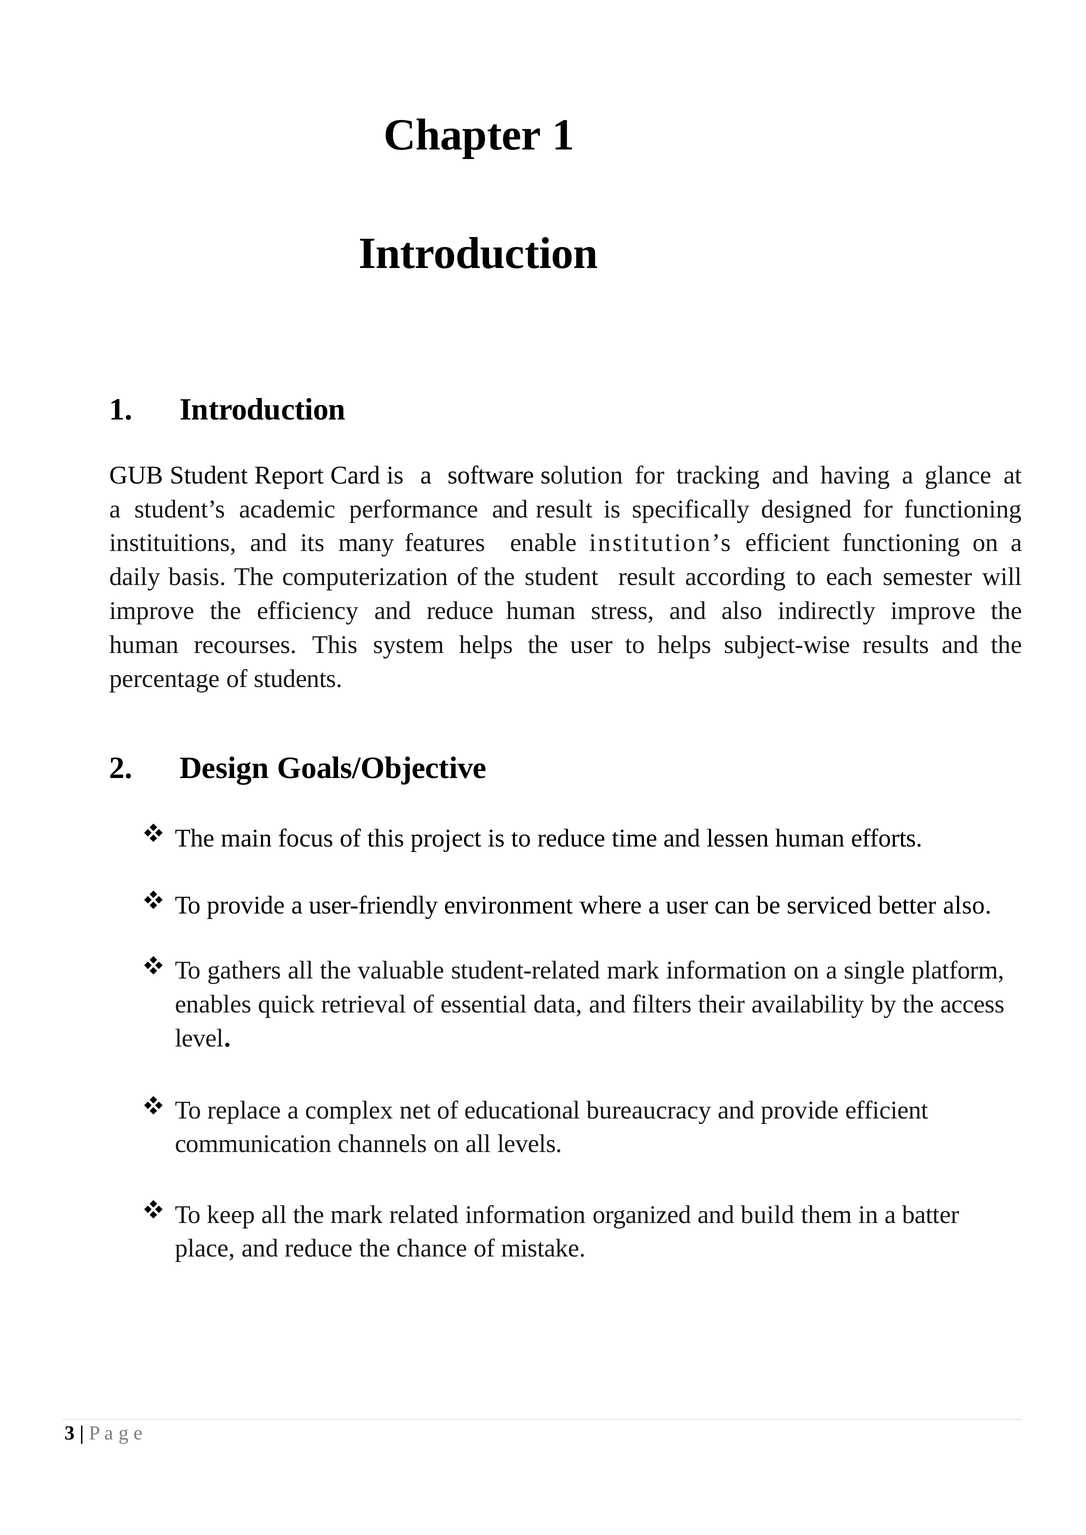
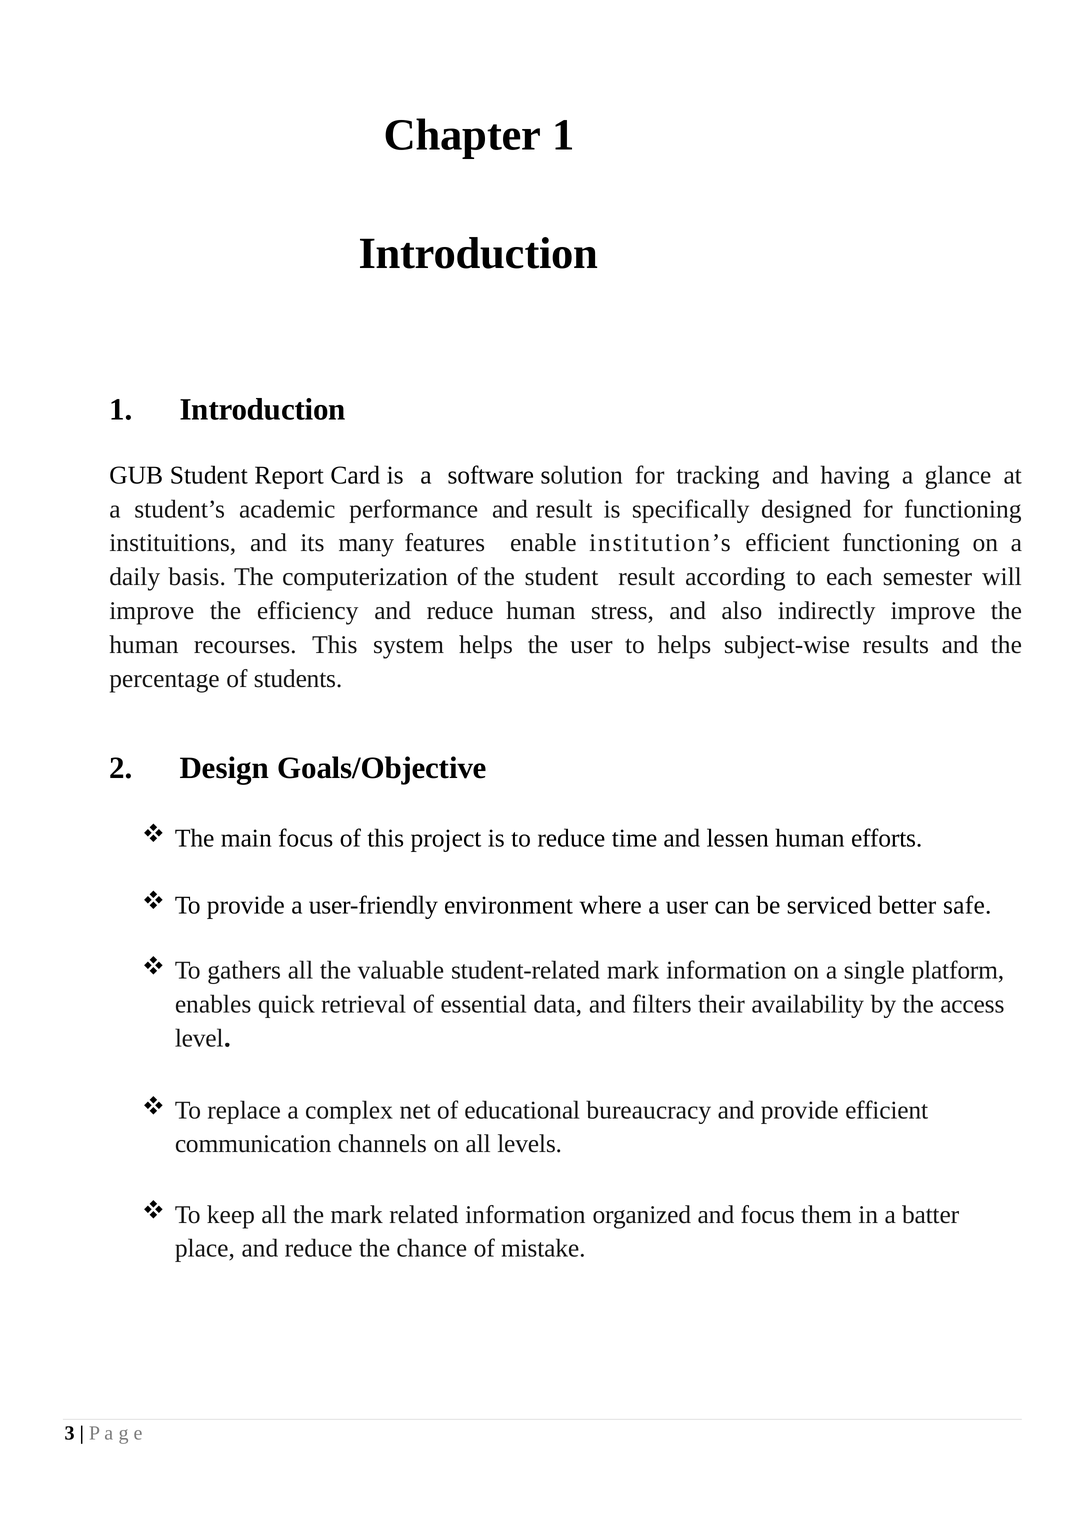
better also: also -> safe
and build: build -> focus
